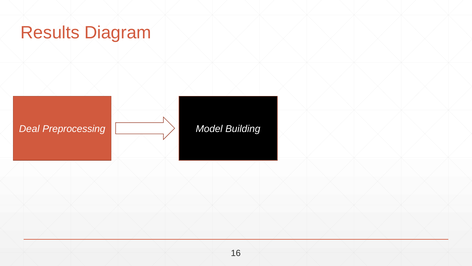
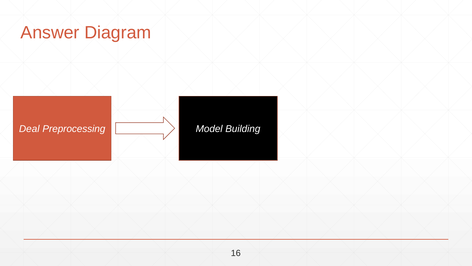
Results: Results -> Answer
